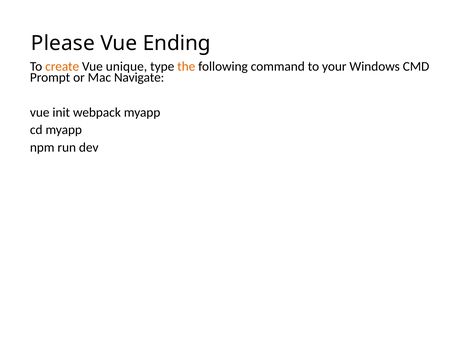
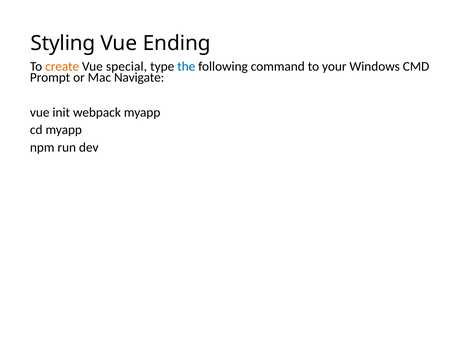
Please: Please -> Styling
unique: unique -> special
the colour: orange -> blue
